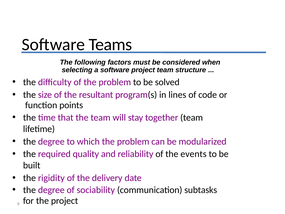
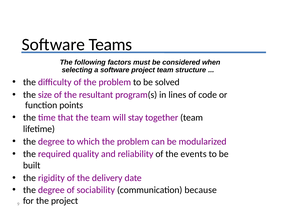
subtasks: subtasks -> because
